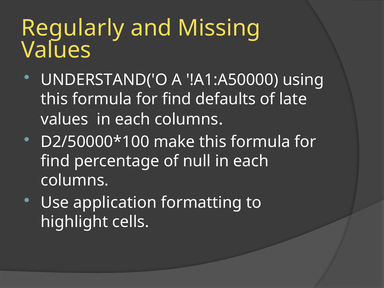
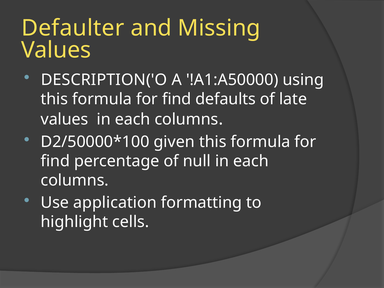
Regularly: Regularly -> Defaulter
UNDERSTAND('O: UNDERSTAND('O -> DESCRIPTION('O
make: make -> given
